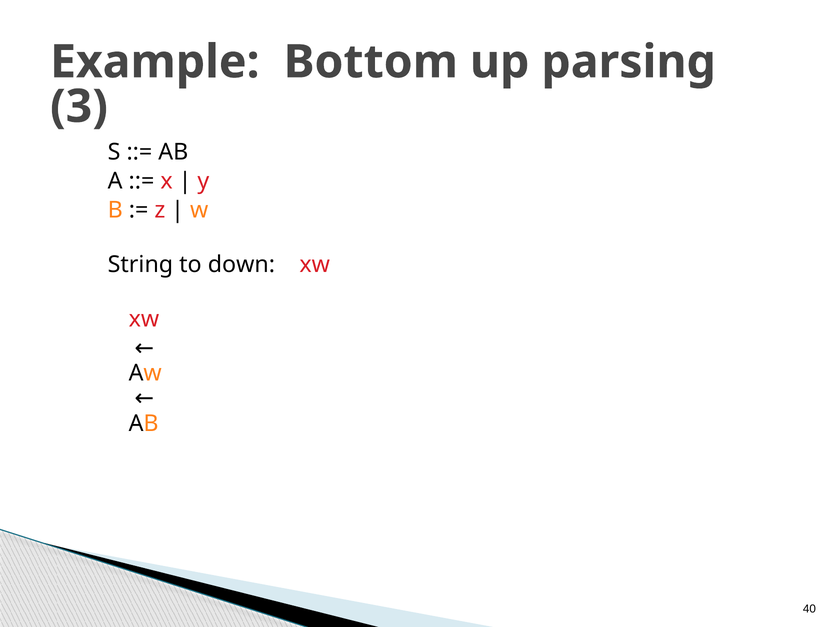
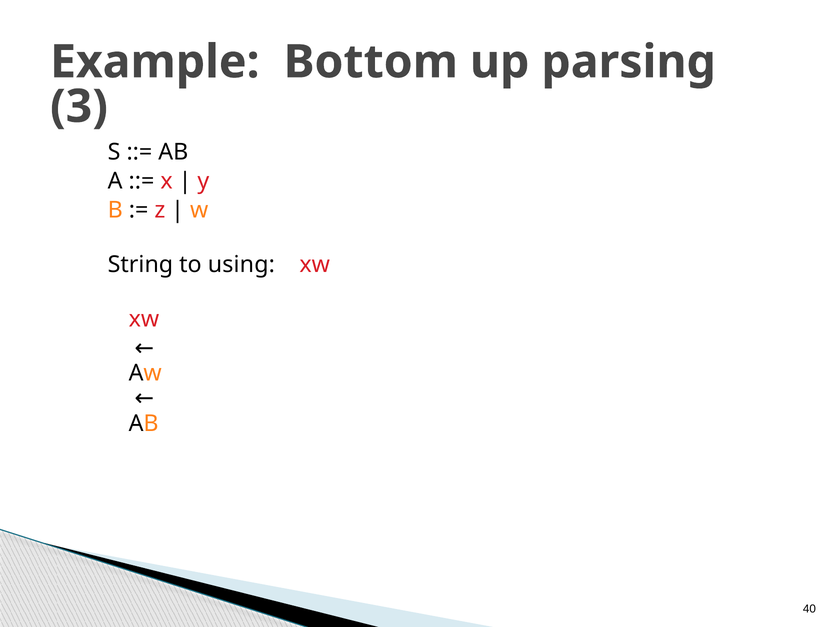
down: down -> using
